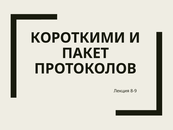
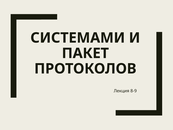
КОРОТКИМИ: КОРОТКИМИ -> СИСТЕМАМИ
